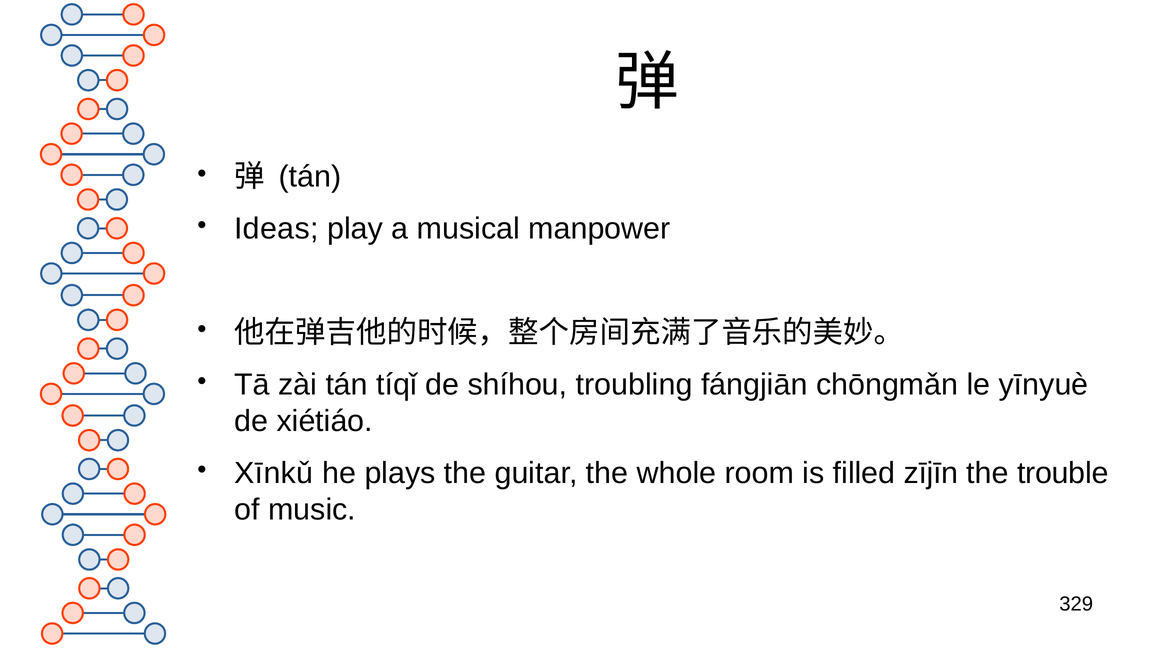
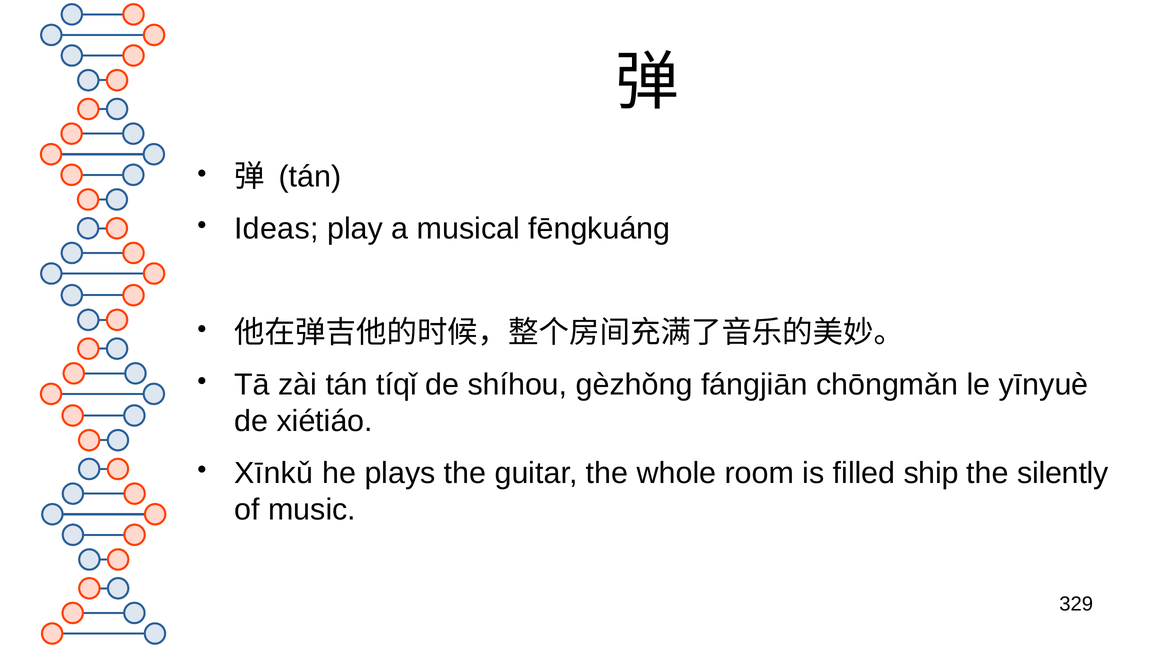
manpower: manpower -> fēngkuáng
troubling: troubling -> gèzhǒng
zījīn: zījīn -> ship
trouble: trouble -> silently
